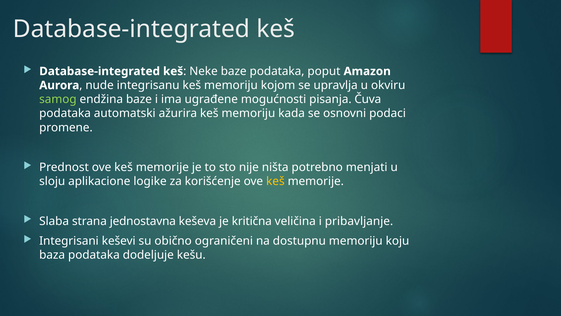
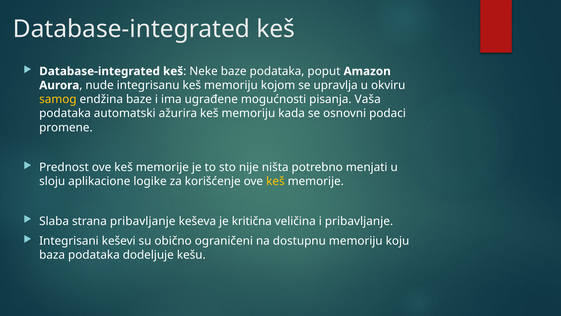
samog colour: light green -> yellow
Čuva: Čuva -> Vaša
strana jednostavna: jednostavna -> pribavljanje
